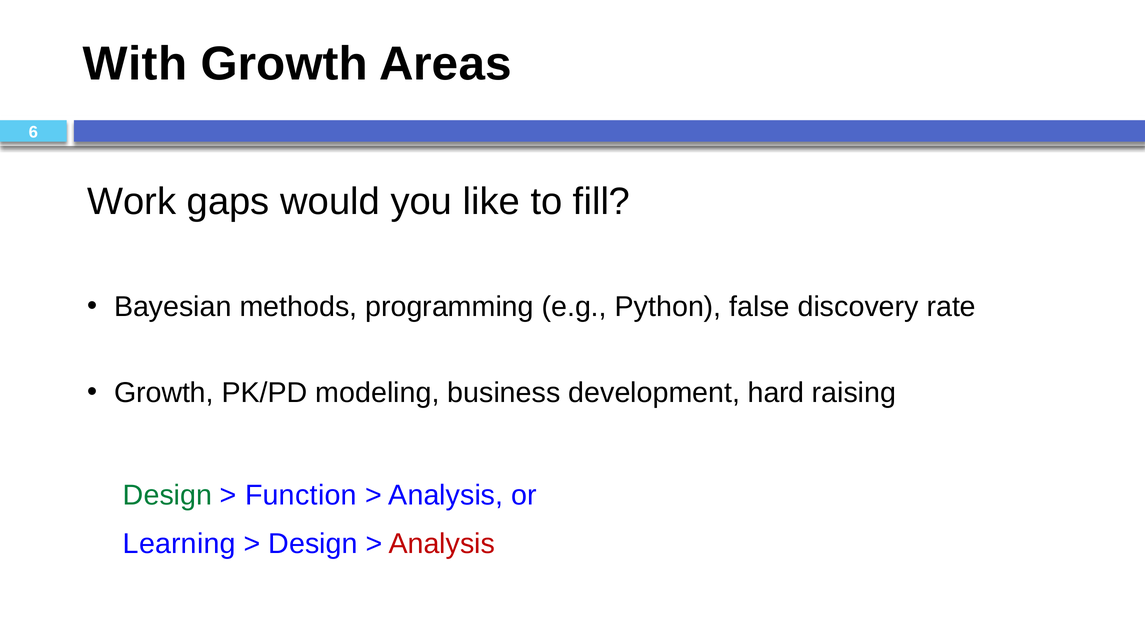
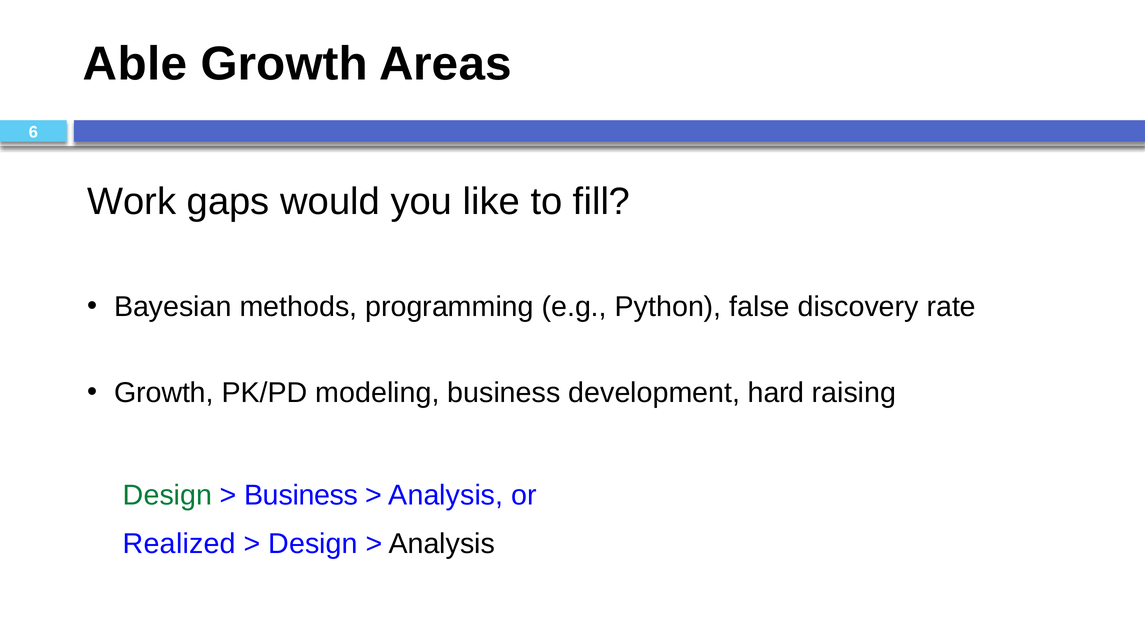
With: With -> Able
Function at (301, 495): Function -> Business
Learning: Learning -> Realized
Analysis at (442, 544) colour: red -> black
